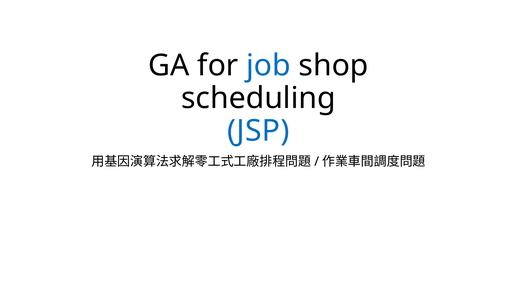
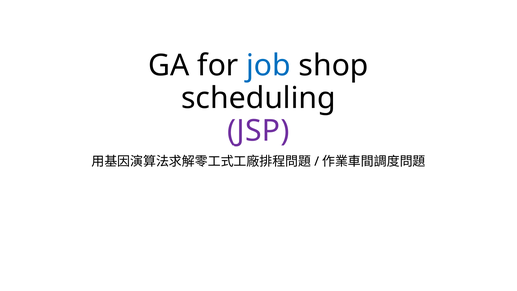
JSP colour: blue -> purple
